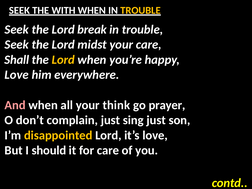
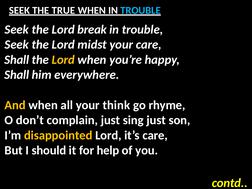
WITH: WITH -> TRUE
TROUBLE at (140, 10) colour: yellow -> light blue
Love at (17, 75): Love -> Shall
And colour: pink -> yellow
prayer: prayer -> rhyme
it’s love: love -> care
for care: care -> help
